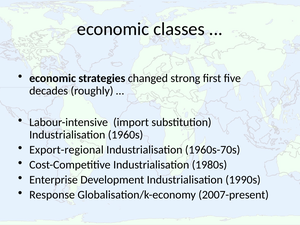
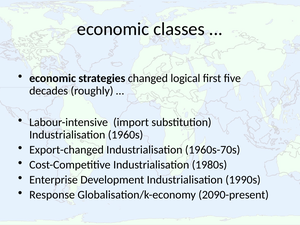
strong: strong -> logical
Export-regional: Export-regional -> Export-changed
2007-present: 2007-present -> 2090-present
